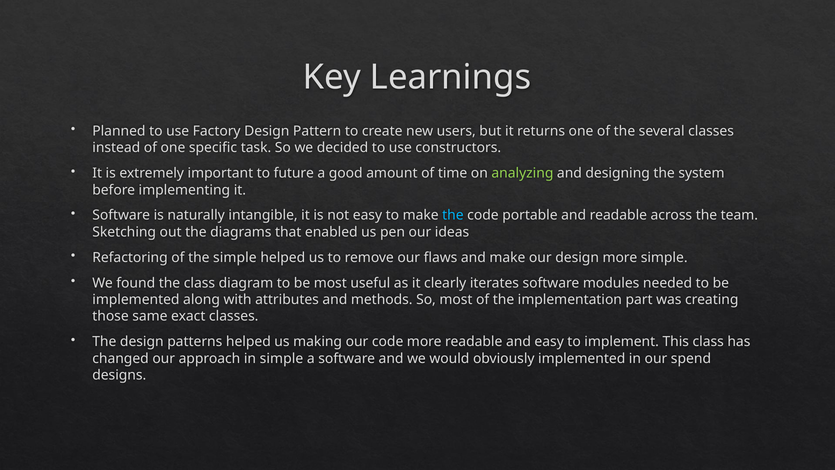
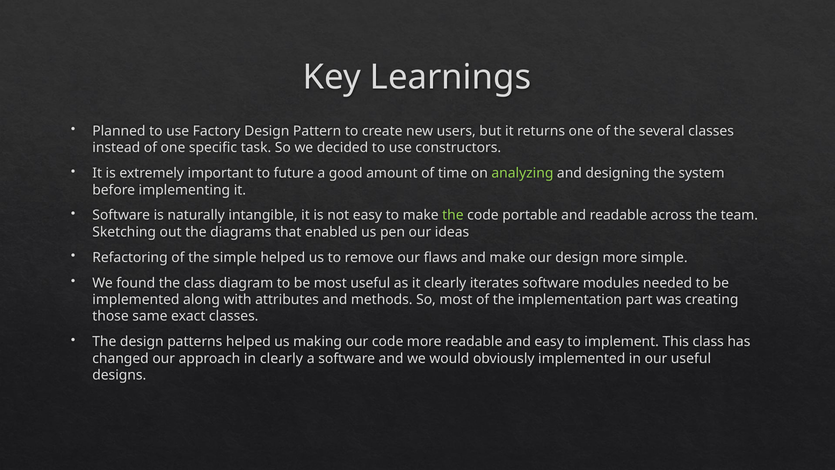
the at (453, 215) colour: light blue -> light green
in simple: simple -> clearly
our spend: spend -> useful
